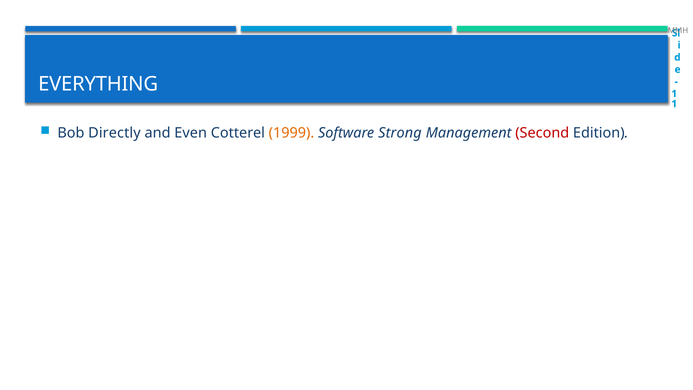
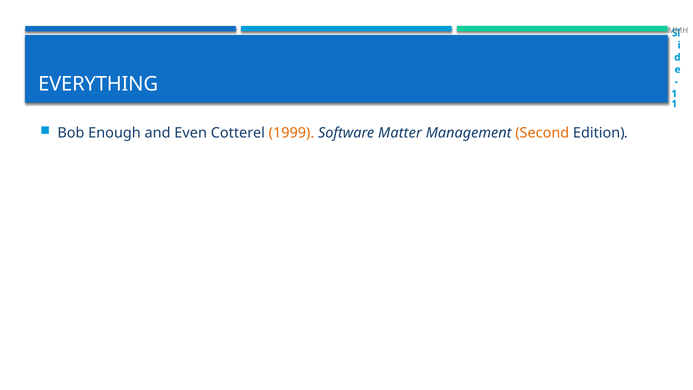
Directly: Directly -> Enough
Strong: Strong -> Matter
Second colour: red -> orange
